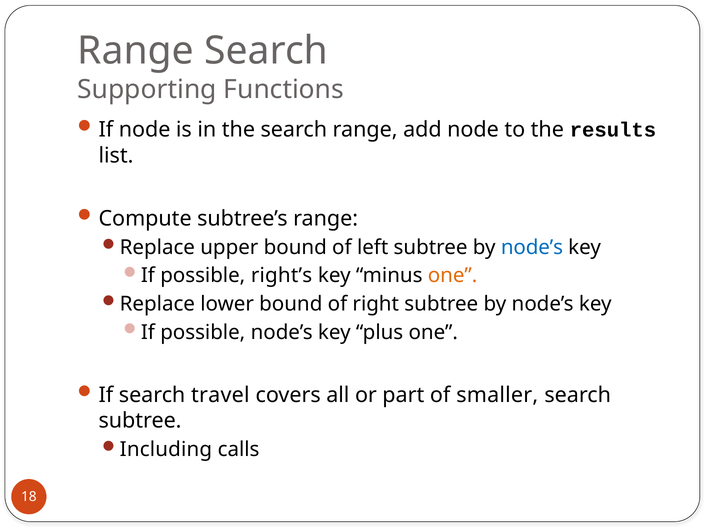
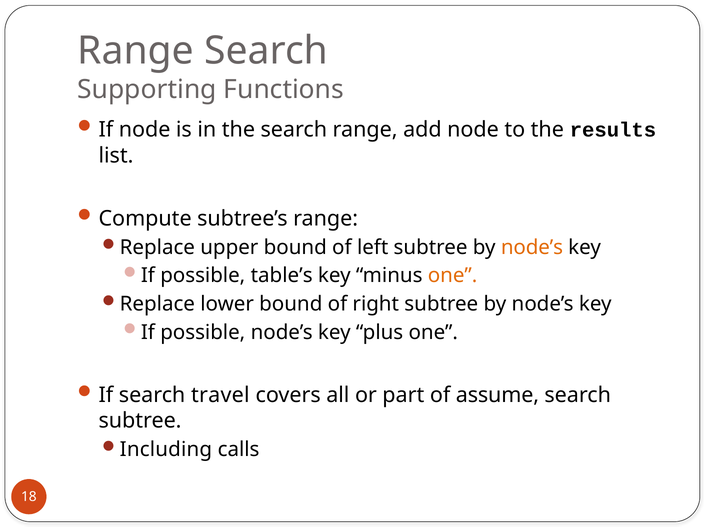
node’s at (532, 247) colour: blue -> orange
right’s: right’s -> table’s
smaller: smaller -> assume
